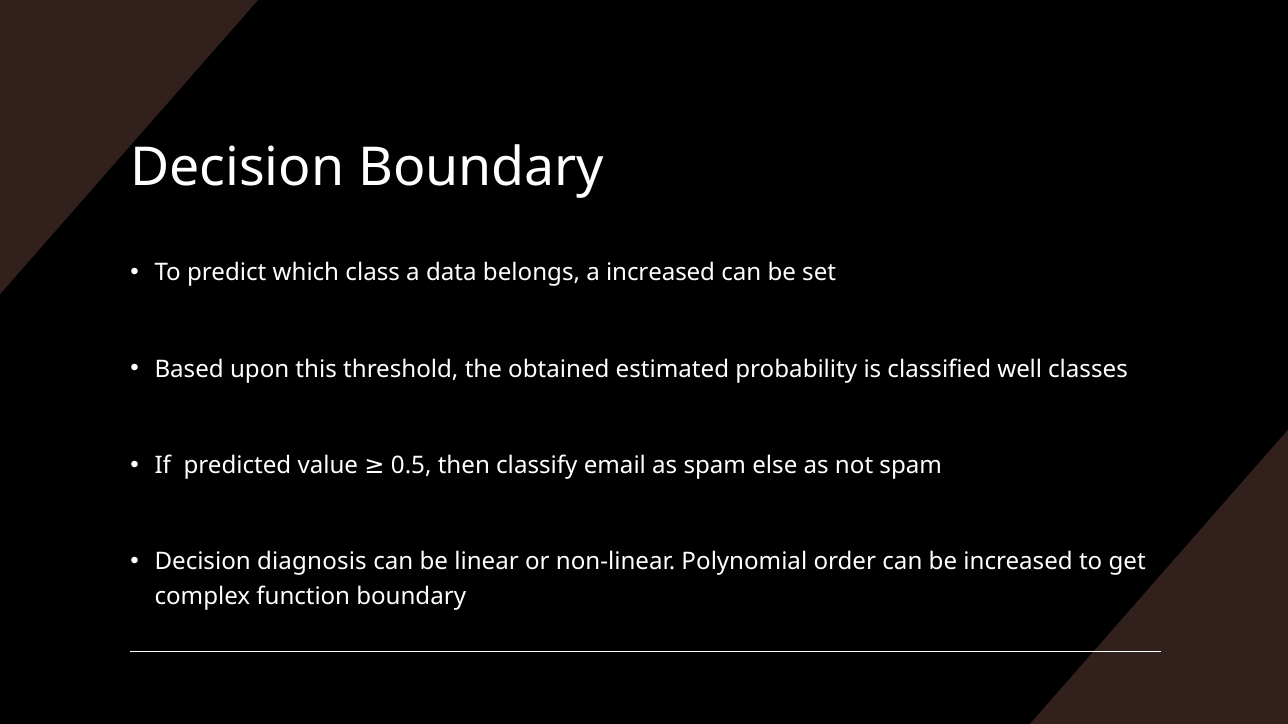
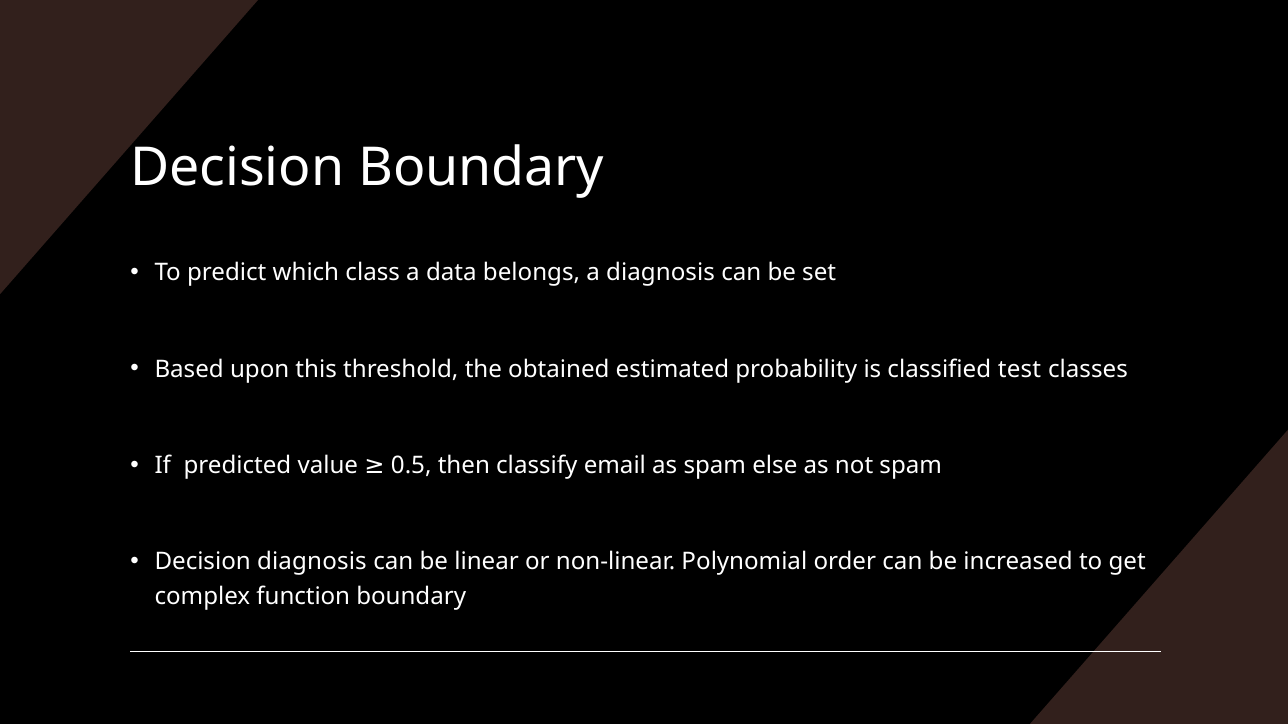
a increased: increased -> diagnosis
well: well -> test
